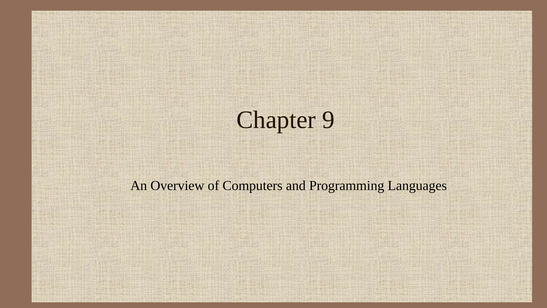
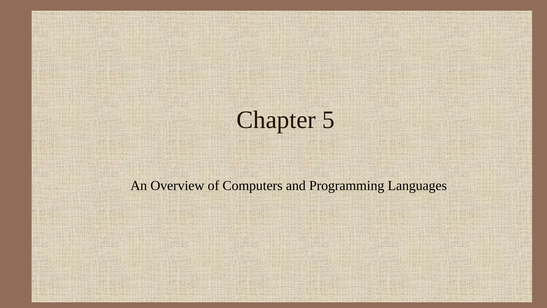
9: 9 -> 5
